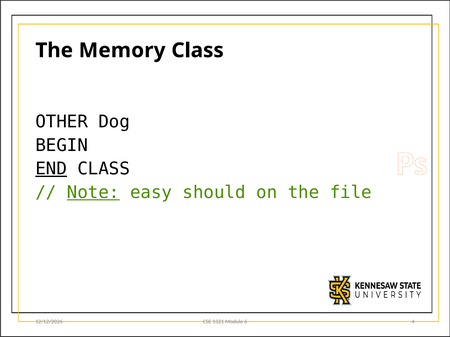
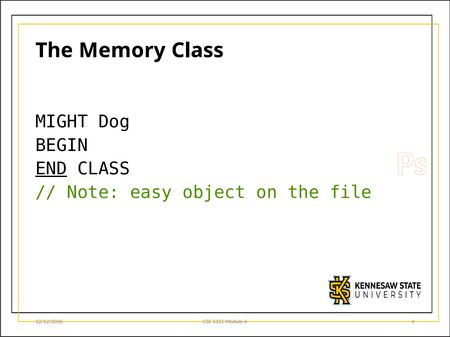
OTHER: OTHER -> MIGHT
Note underline: present -> none
should: should -> object
